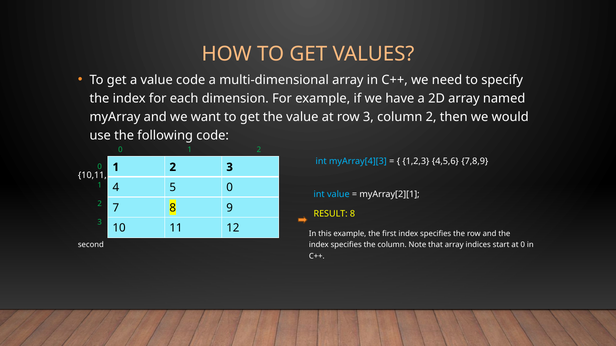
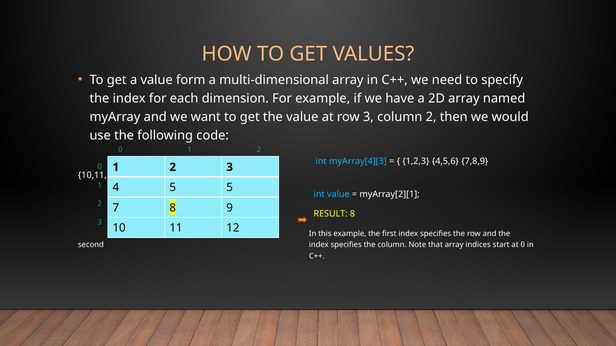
value code: code -> form
5 0: 0 -> 5
